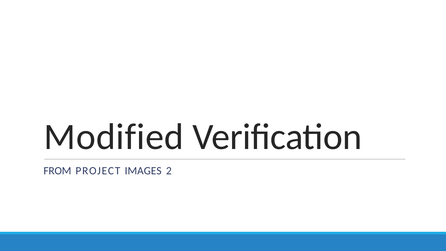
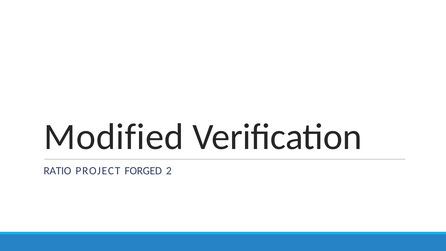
FROM: FROM -> RATIO
IMAGES: IMAGES -> FORGED
